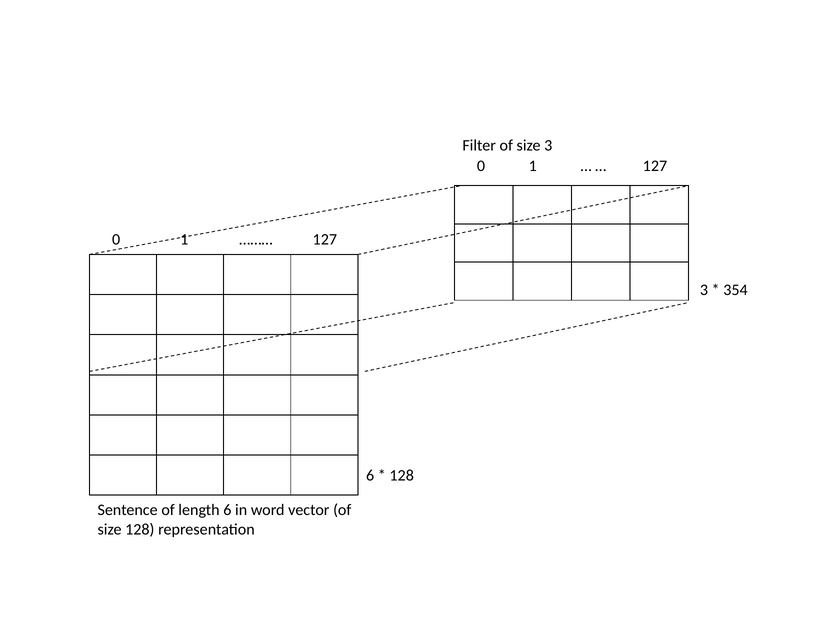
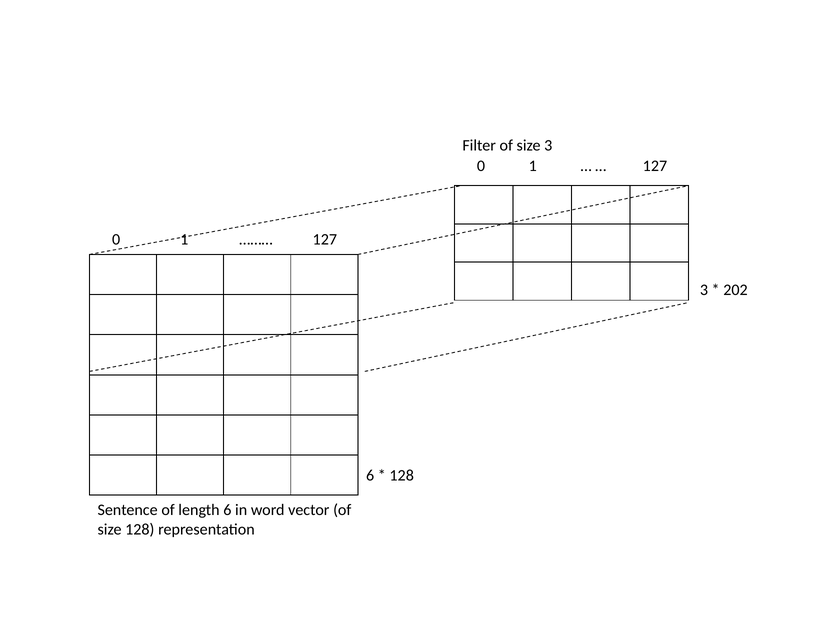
354: 354 -> 202
